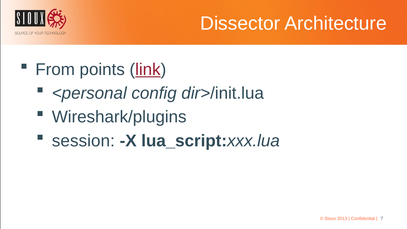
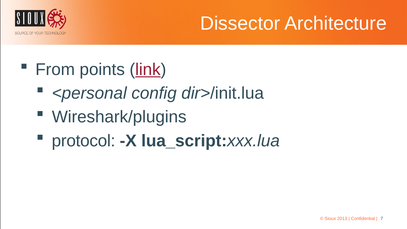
session: session -> protocol
